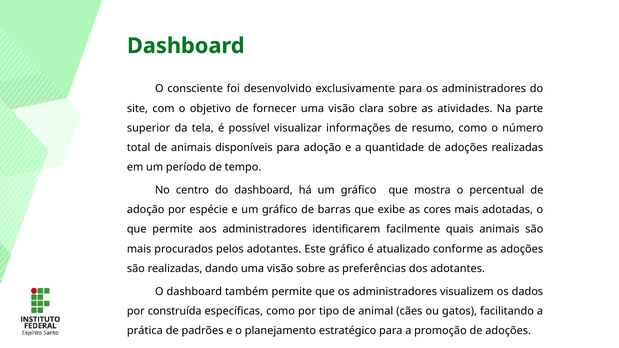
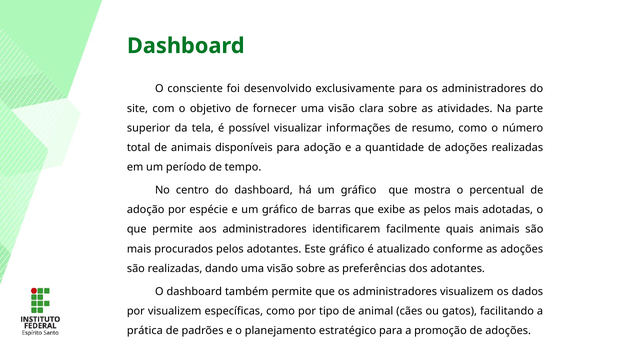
as cores: cores -> pelos
por construída: construída -> visualizem
